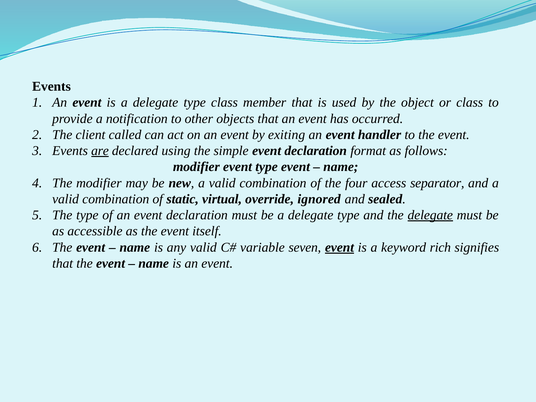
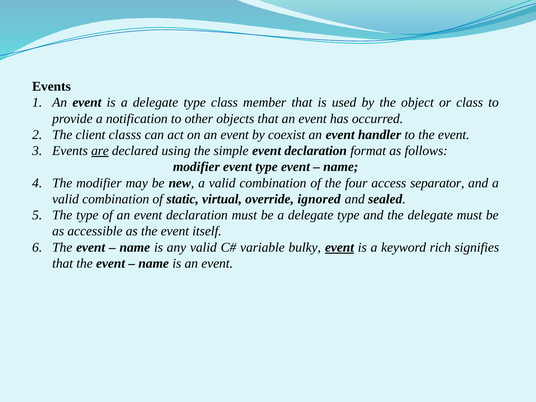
called: called -> classs
exiting: exiting -> coexist
delegate at (430, 215) underline: present -> none
seven: seven -> bulky
